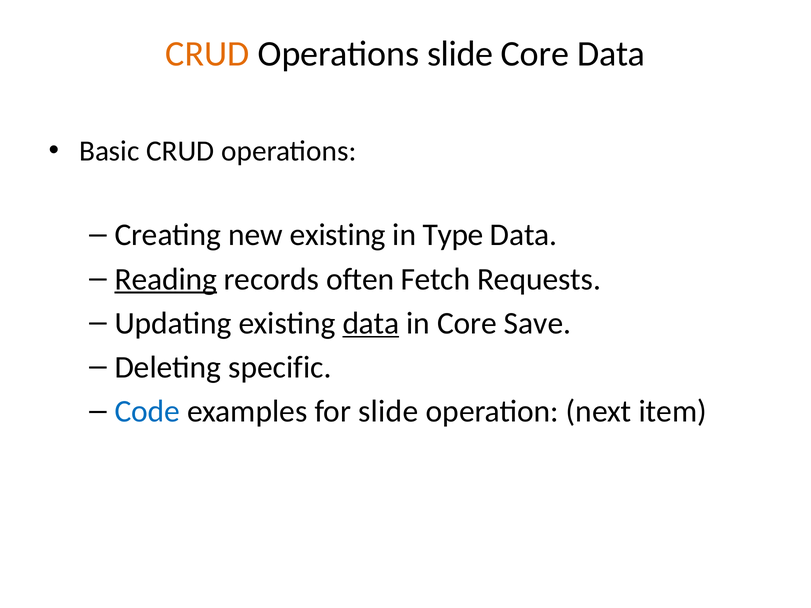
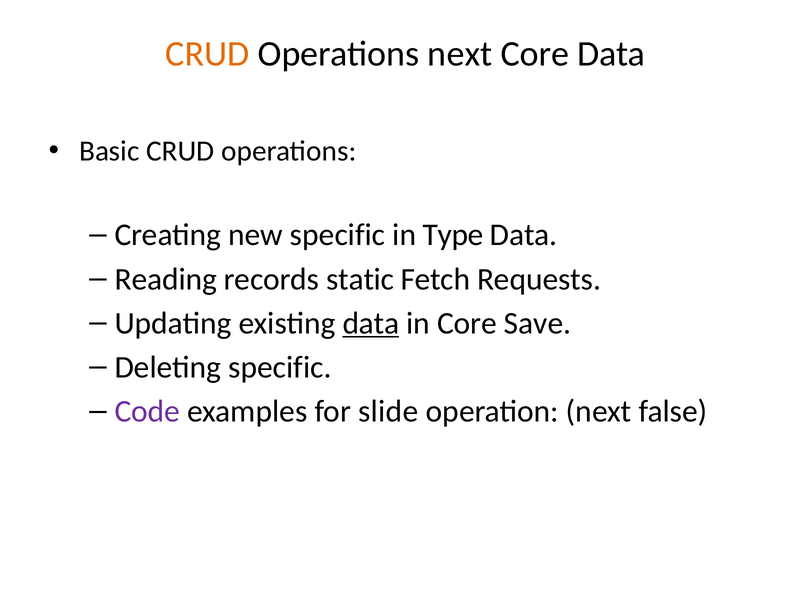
Operations slide: slide -> next
new existing: existing -> specific
Reading underline: present -> none
often: often -> static
Code colour: blue -> purple
item: item -> false
